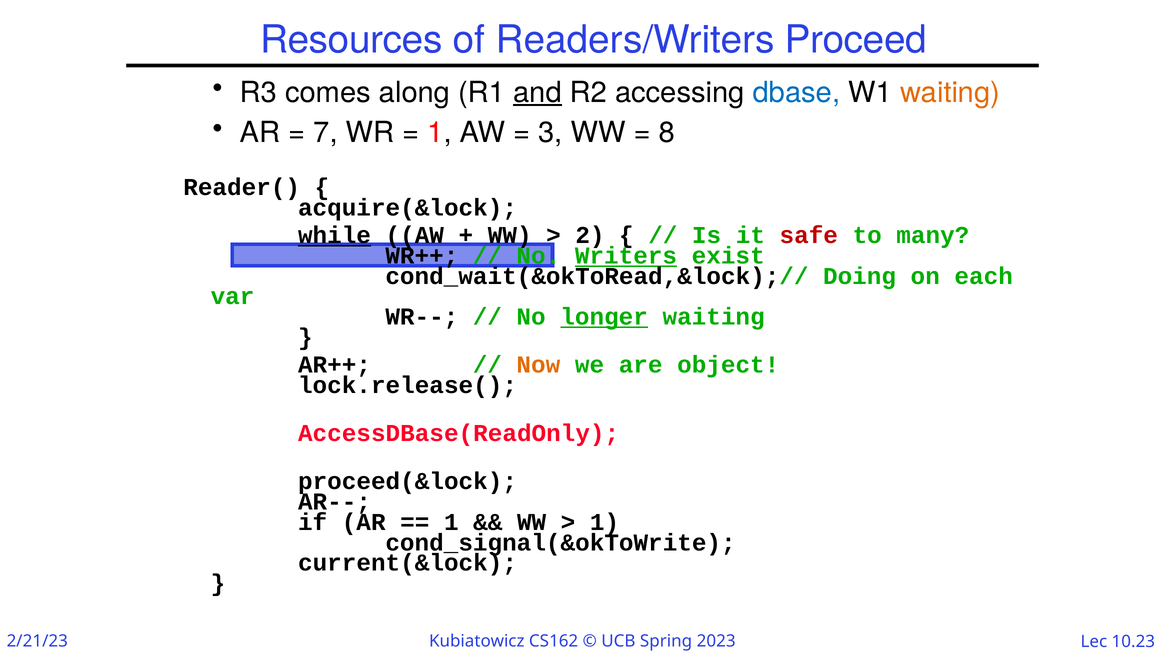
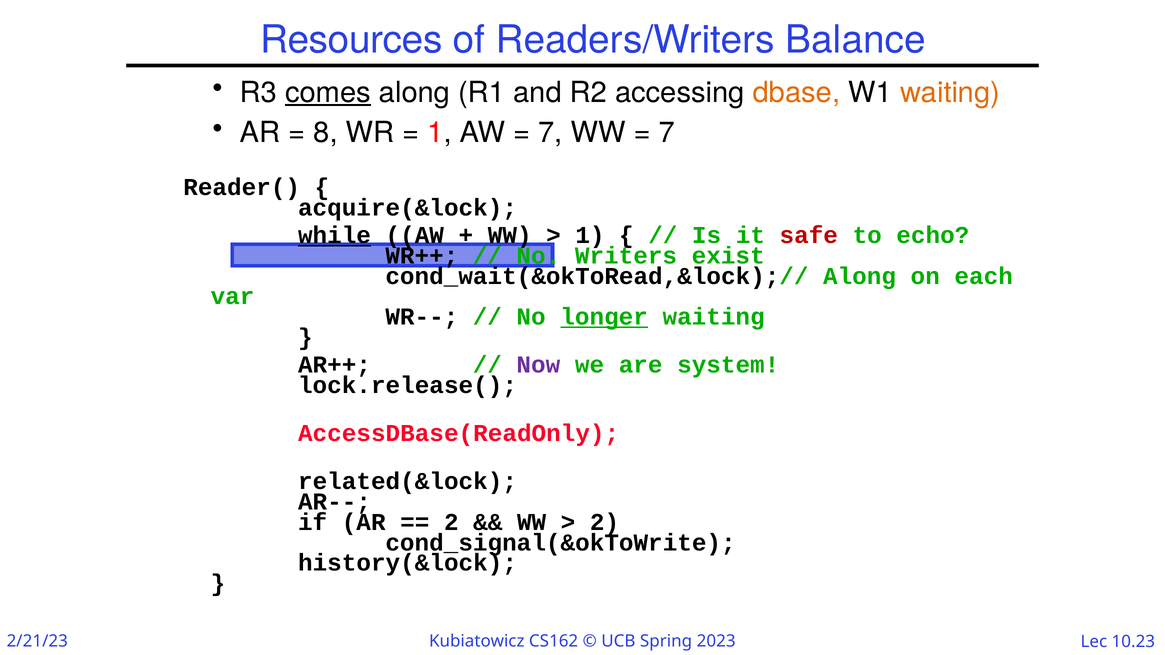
Proceed: Proceed -> Balance
comes underline: none -> present
and underline: present -> none
dbase colour: blue -> orange
7: 7 -> 8
3 at (550, 133): 3 -> 7
8 at (667, 133): 8 -> 7
2 at (590, 235): 2 -> 1
many: many -> echo
Writers underline: present -> none
cond_wait(&okToRead,&lock);// Doing: Doing -> Along
Now colour: orange -> purple
object: object -> system
proceed(&lock: proceed(&lock -> related(&lock
1 at (451, 522): 1 -> 2
1 at (605, 522): 1 -> 2
current(&lock: current(&lock -> history(&lock
